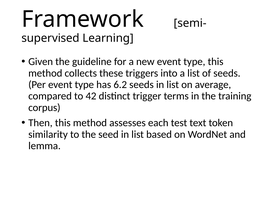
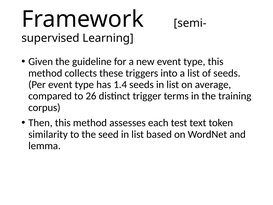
6.2: 6.2 -> 1.4
42: 42 -> 26
